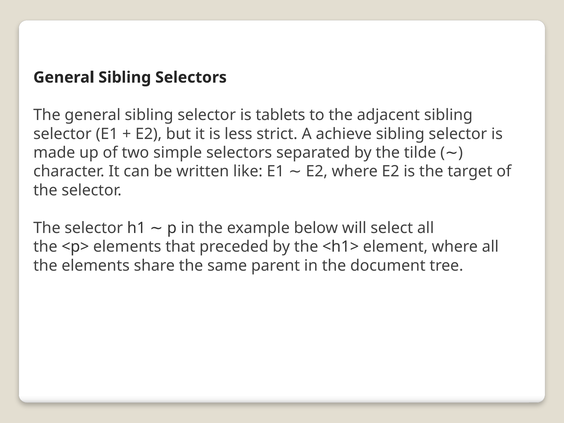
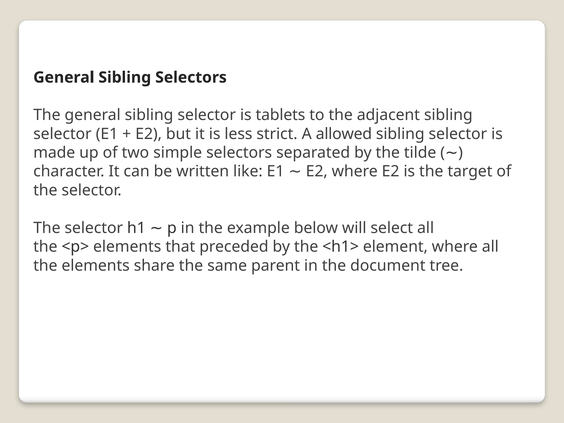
achieve: achieve -> allowed
